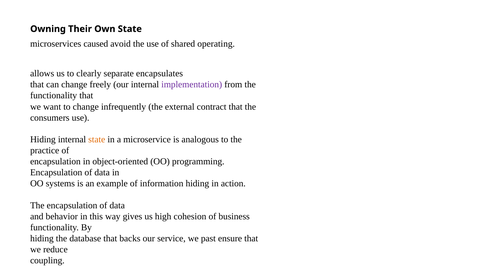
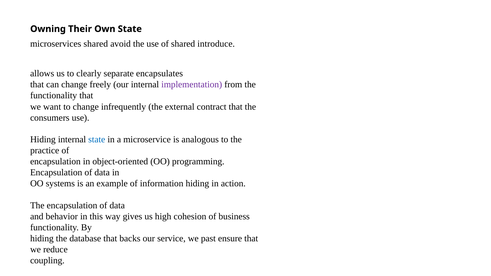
microservices caused: caused -> shared
operating: operating -> introduce
state at (97, 140) colour: orange -> blue
